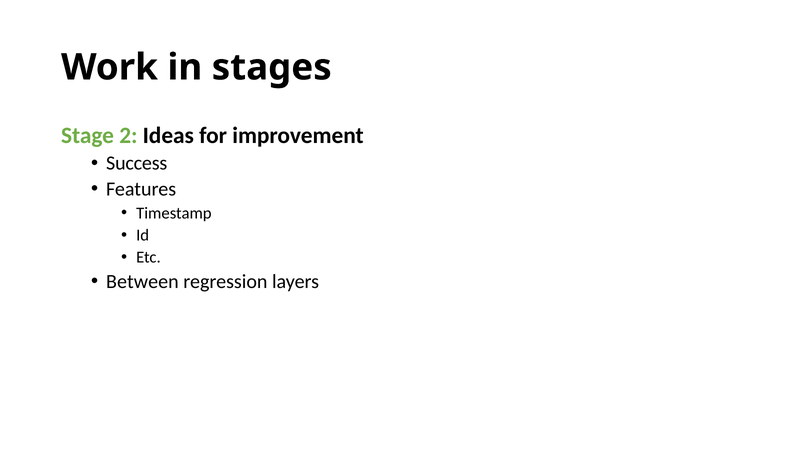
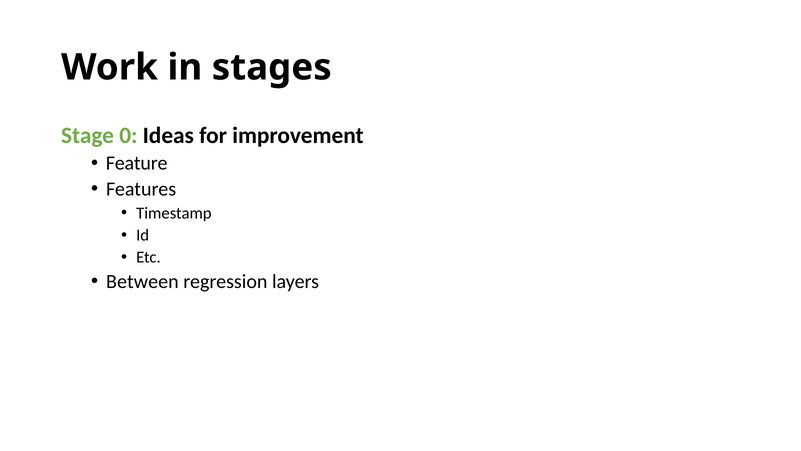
2: 2 -> 0
Success: Success -> Feature
